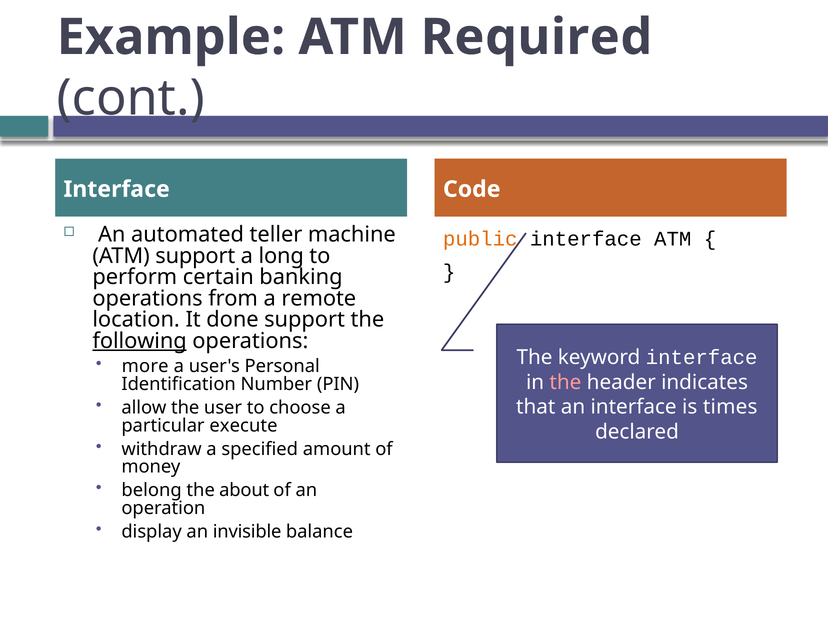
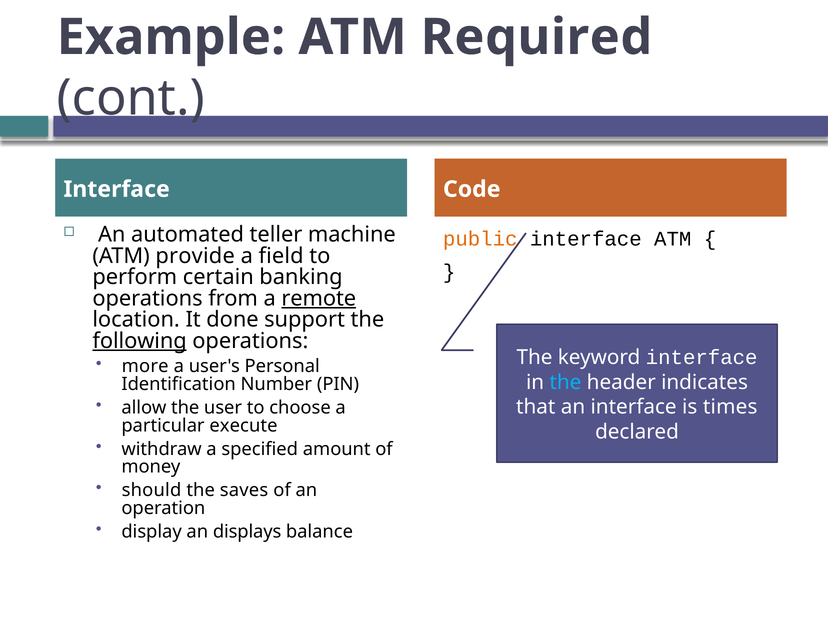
ATM support: support -> provide
long: long -> field
remote underline: none -> present
the at (565, 382) colour: pink -> light blue
belong: belong -> should
about: about -> saves
invisible: invisible -> displays
